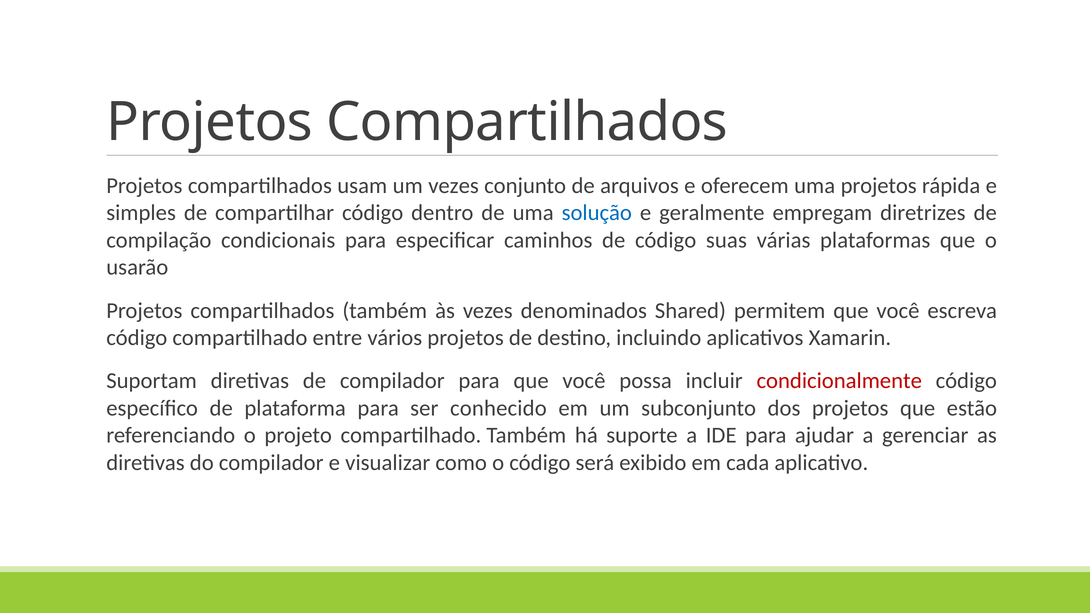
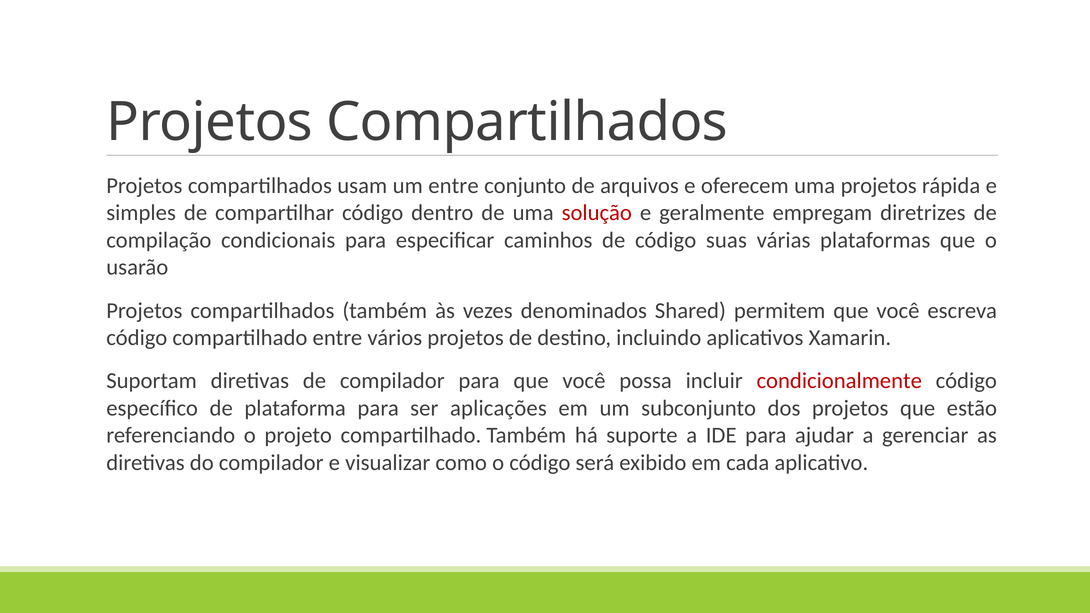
um vezes: vezes -> entre
solução colour: blue -> red
conhecido: conhecido -> aplicações
